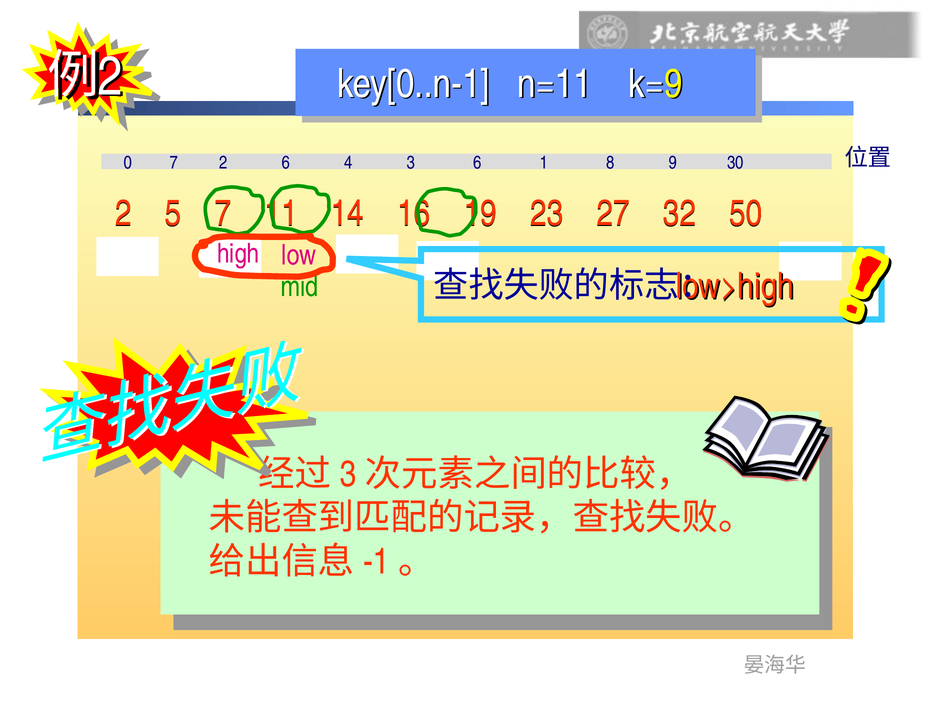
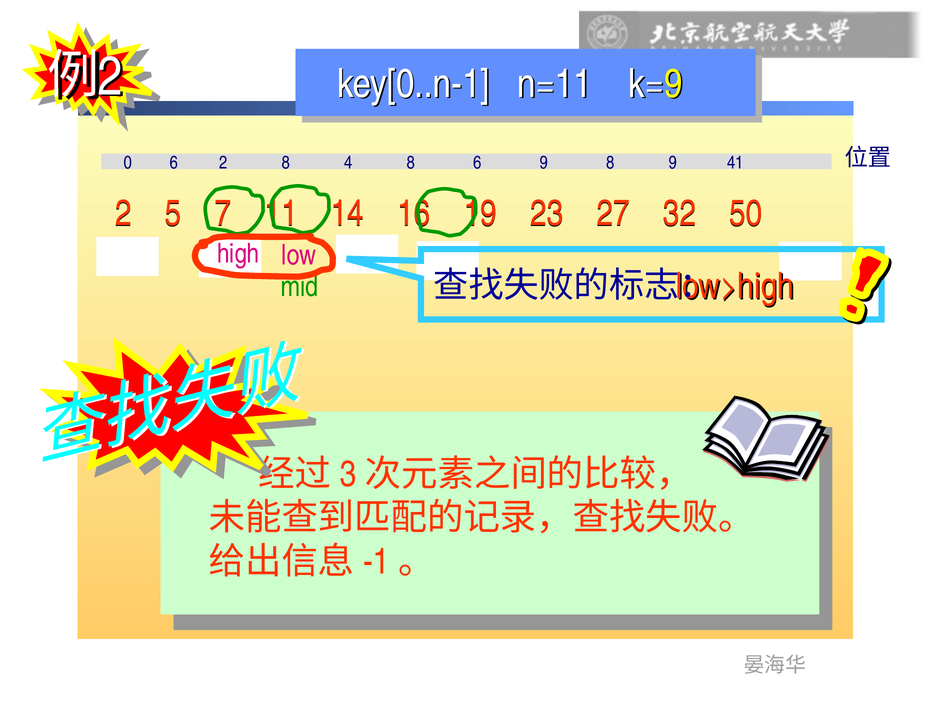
0 7: 7 -> 6
2 6: 6 -> 8
4 3: 3 -> 8
6 1: 1 -> 9
30: 30 -> 41
